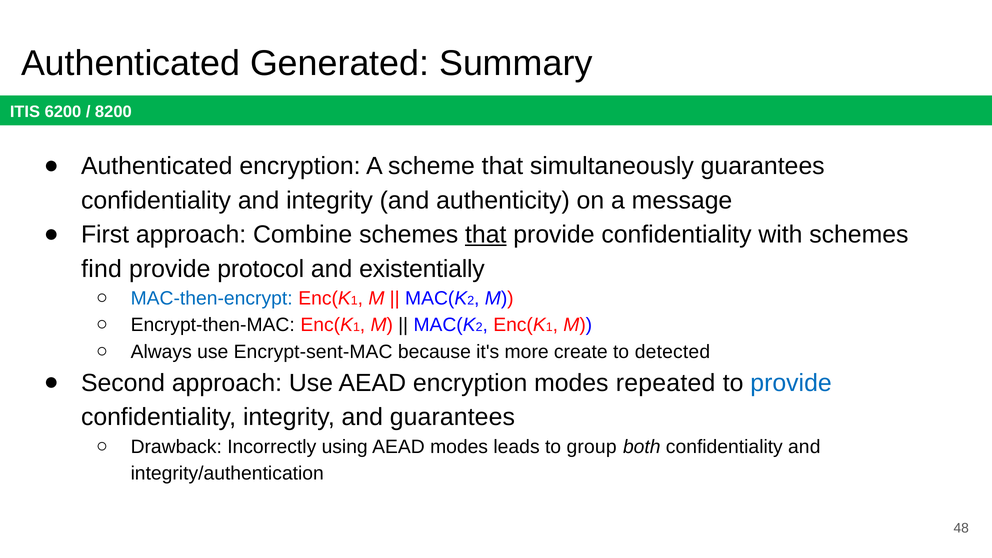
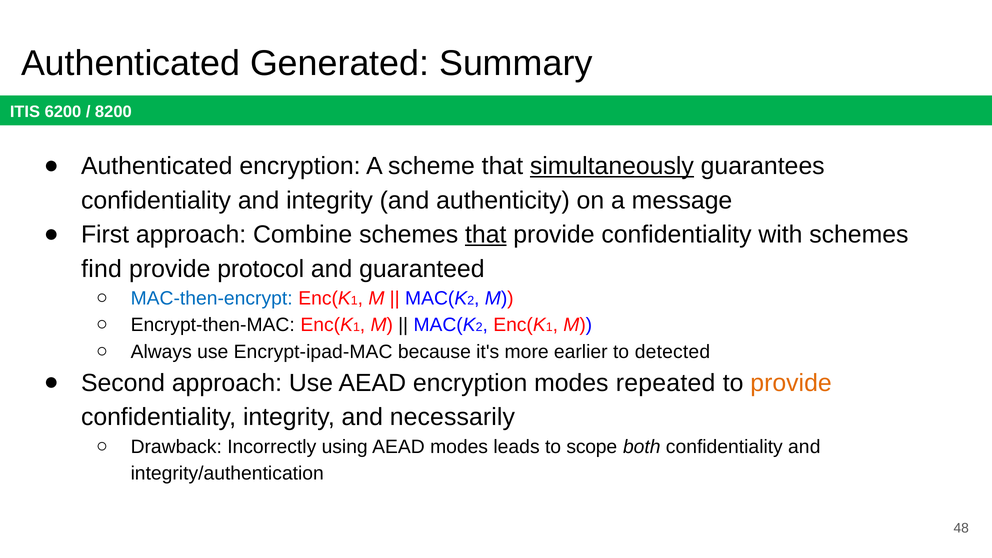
simultaneously underline: none -> present
existentially: existentially -> guaranteed
Encrypt-sent-MAC: Encrypt-sent-MAC -> Encrypt-ipad-MAC
create: create -> earlier
provide at (791, 383) colour: blue -> orange
and guarantees: guarantees -> necessarily
group: group -> scope
